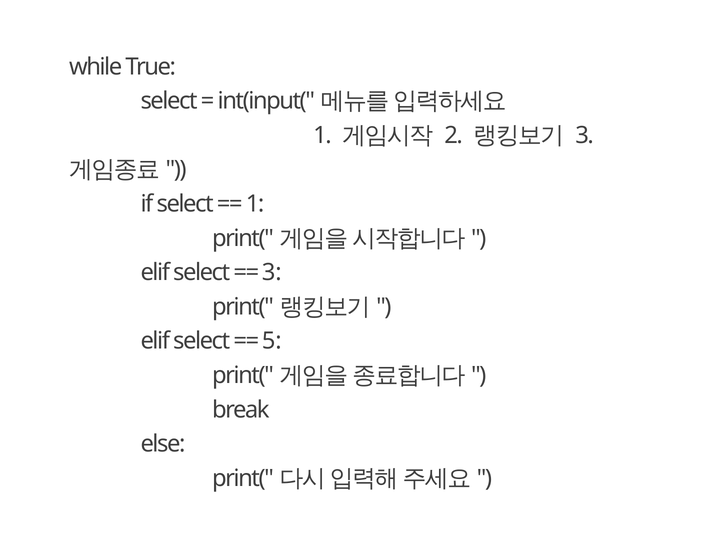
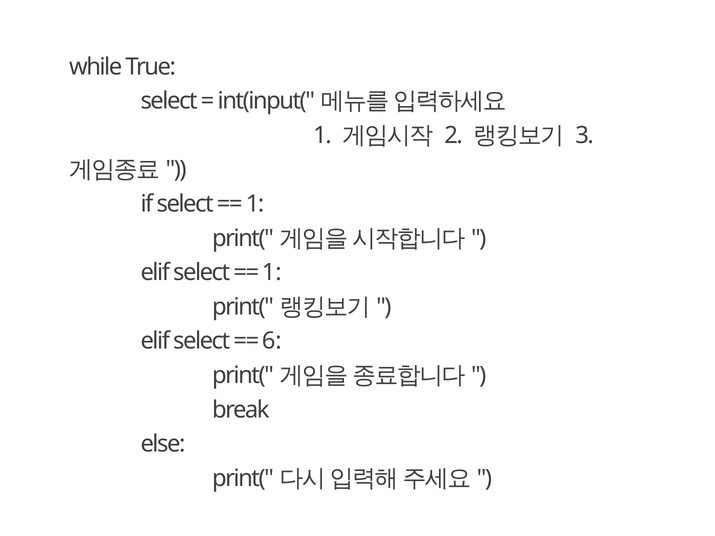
3 at (272, 273): 3 -> 1
5: 5 -> 6
